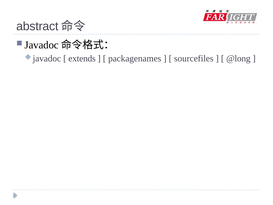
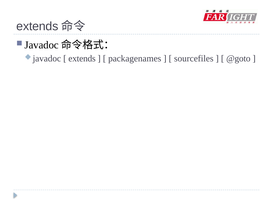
abstract at (37, 26): abstract -> extends
@long: @long -> @goto
